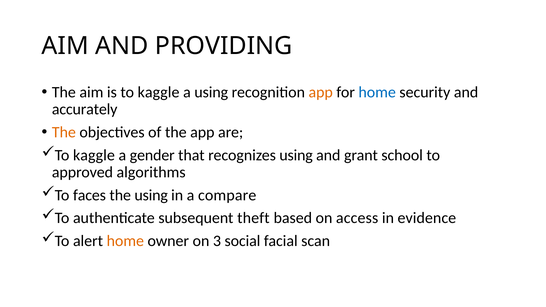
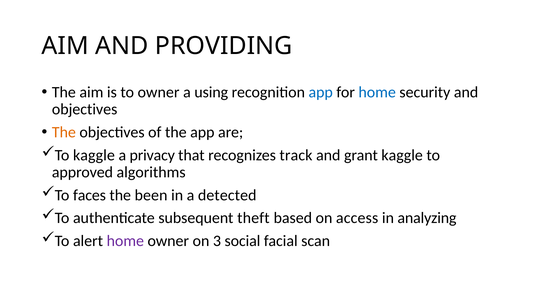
is to kaggle: kaggle -> owner
app at (321, 92) colour: orange -> blue
accurately at (85, 109): accurately -> objectives
gender: gender -> privacy
recognizes using: using -> track
grant school: school -> kaggle
the using: using -> been
compare: compare -> detected
evidence: evidence -> analyzing
home at (125, 241) colour: orange -> purple
